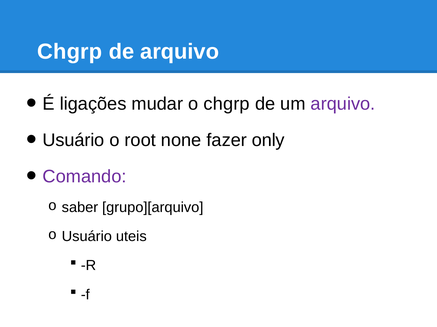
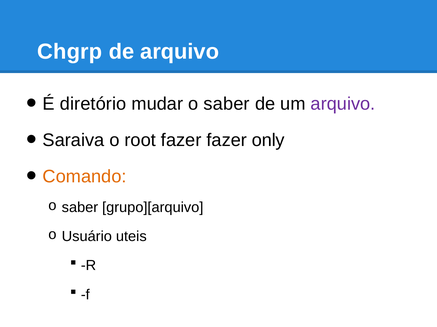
ligações: ligações -> diretório
mudar o chgrp: chgrp -> saber
Usuário at (74, 140): Usuário -> Saraiva
root none: none -> fazer
Comando colour: purple -> orange
